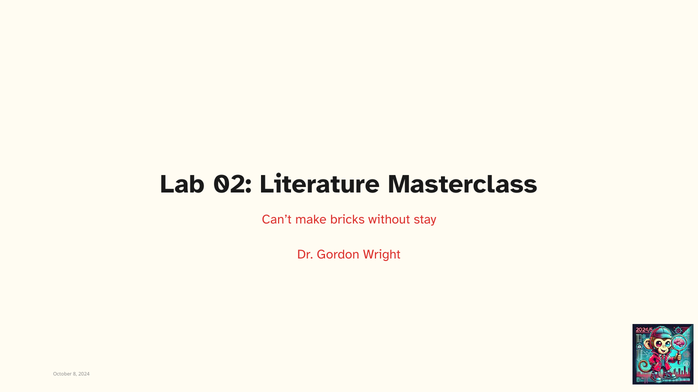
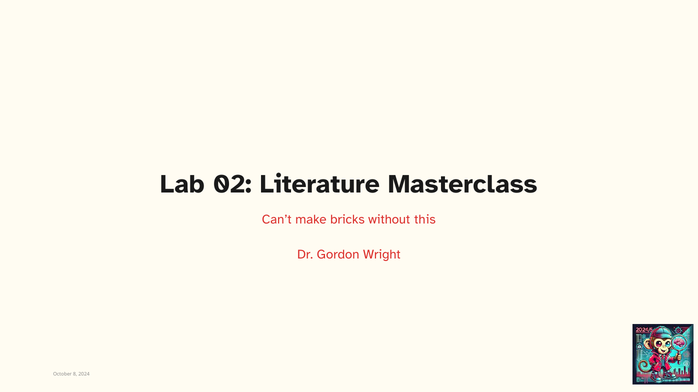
stay: stay -> this
